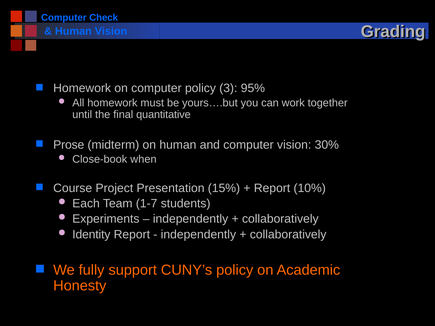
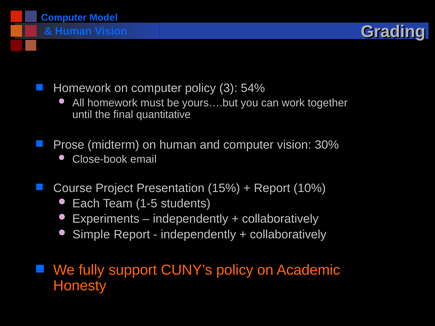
Check: Check -> Model
95%: 95% -> 54%
when: when -> email
1-7: 1-7 -> 1-5
Identity: Identity -> Simple
